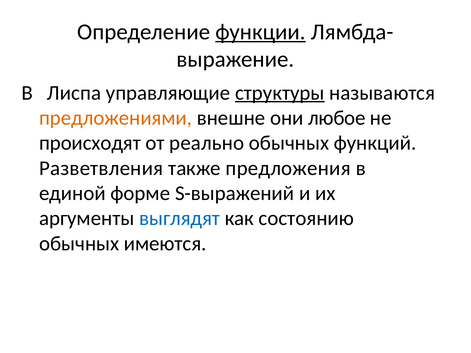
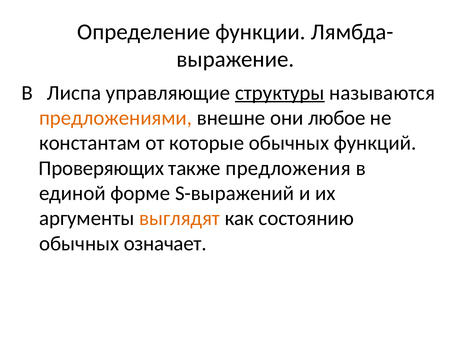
функции underline: present -> none
происходят: происходят -> константам
реально: реально -> которые
Разветвления: Разветвления -> Проверяющих
выглядят colour: blue -> orange
имеются: имеются -> означает
